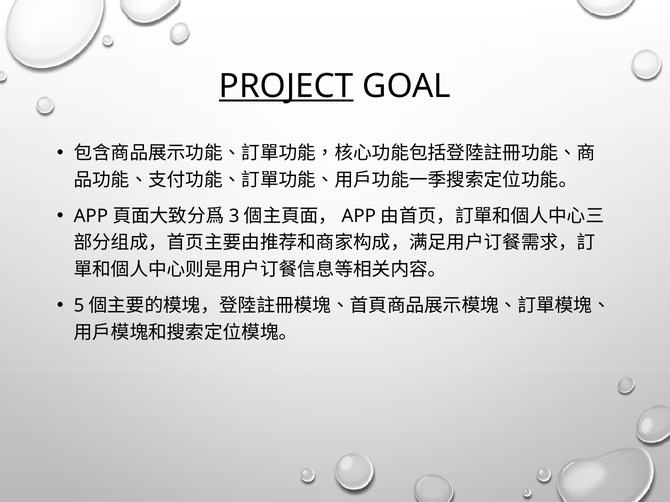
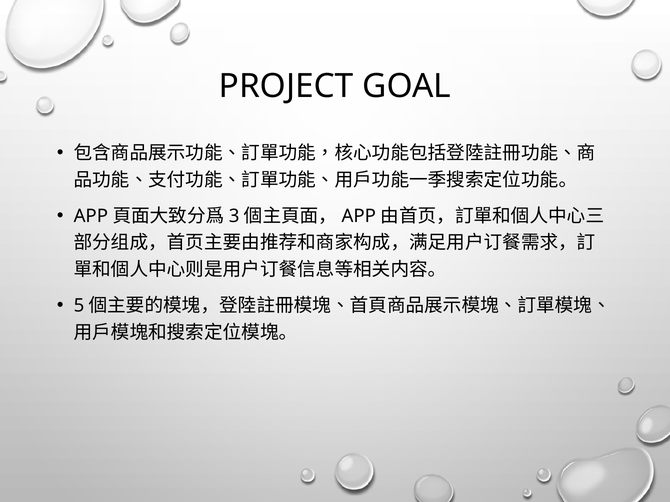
PROJECT underline: present -> none
